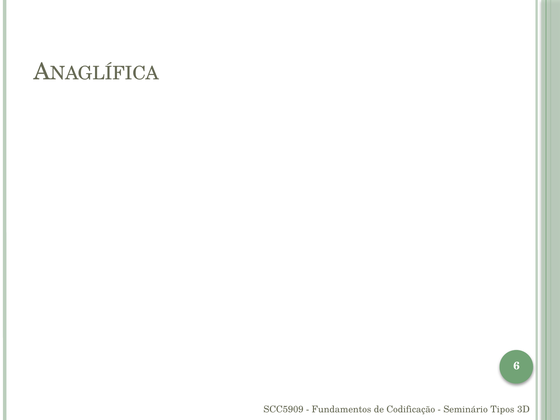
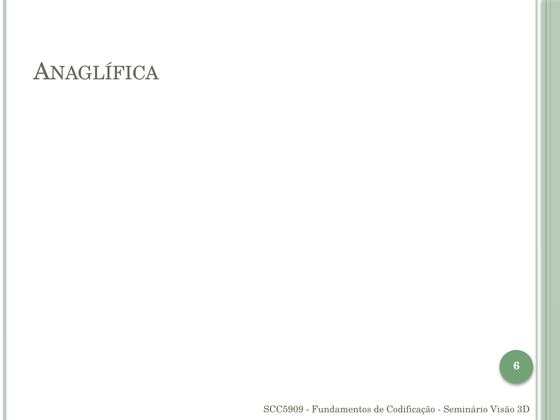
Tipos: Tipos -> Visão
